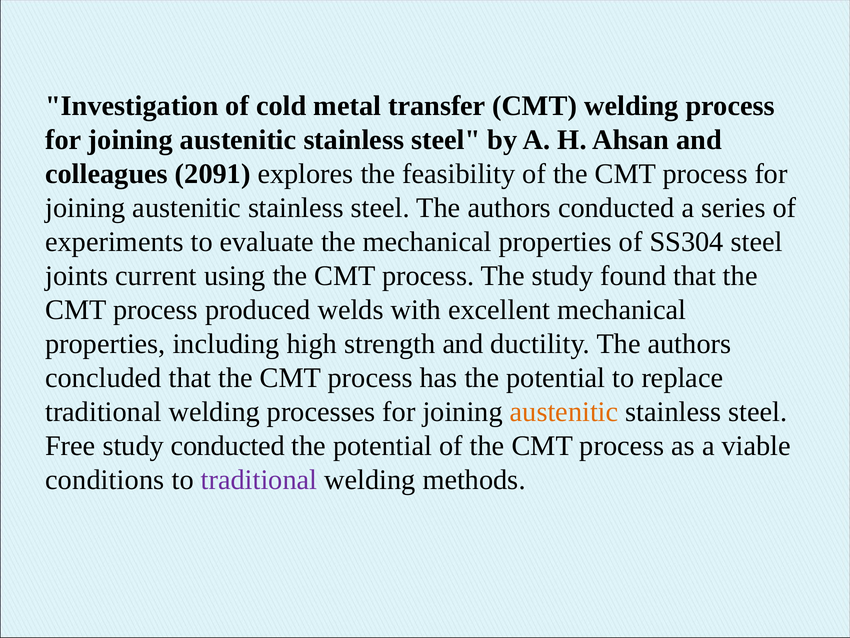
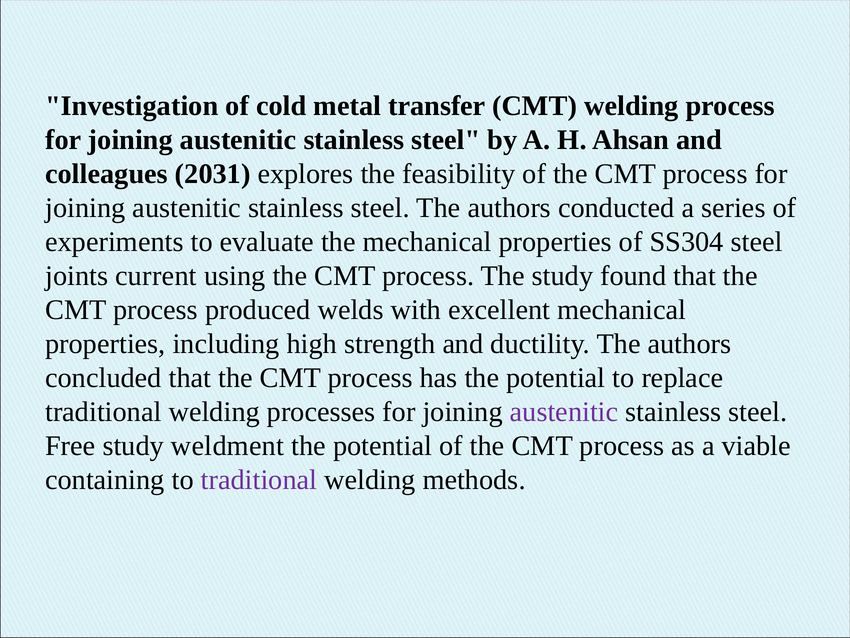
2091: 2091 -> 2031
austenitic at (564, 412) colour: orange -> purple
study conducted: conducted -> weldment
conditions: conditions -> containing
